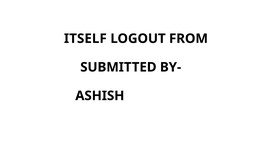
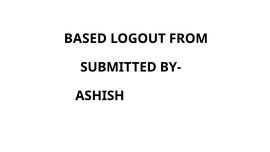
ITSELF: ITSELF -> BASED
